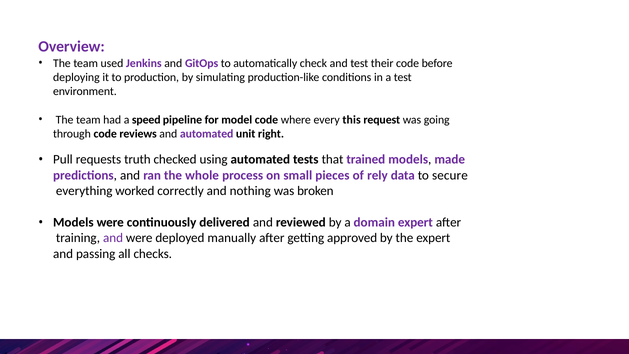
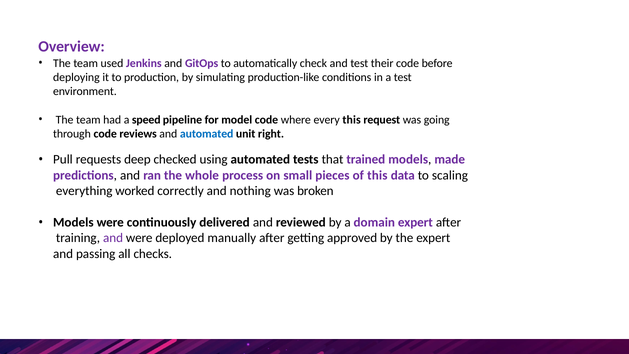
automated at (207, 134) colour: purple -> blue
truth: truth -> deep
of rely: rely -> this
secure: secure -> scaling
